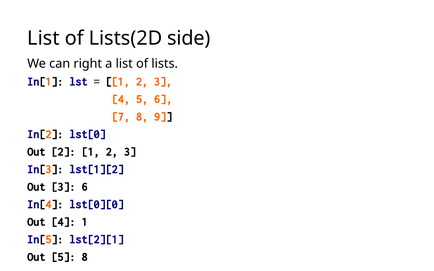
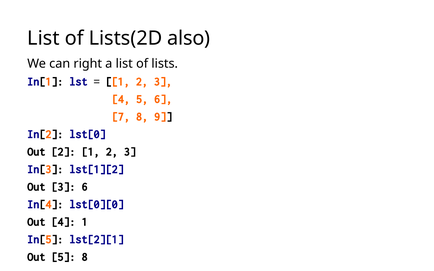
side: side -> also
